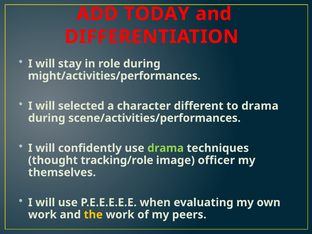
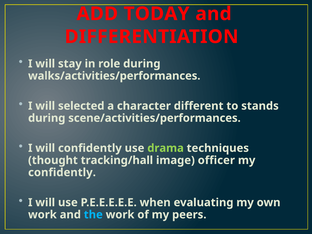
might/activities/performances: might/activities/performances -> walks/activities/performances
to drama: drama -> stands
tracking/role: tracking/role -> tracking/hall
themselves at (62, 172): themselves -> confidently
the colour: yellow -> light blue
